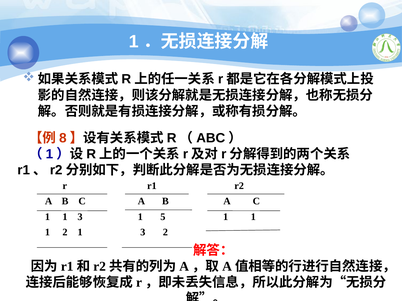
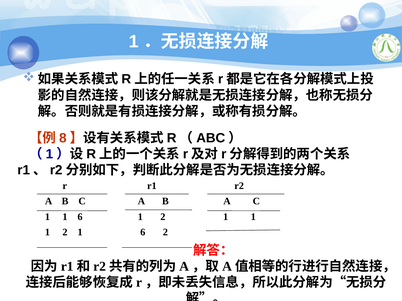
1 1 3: 3 -> 6
5 at (163, 217): 5 -> 2
2 1 3: 3 -> 6
